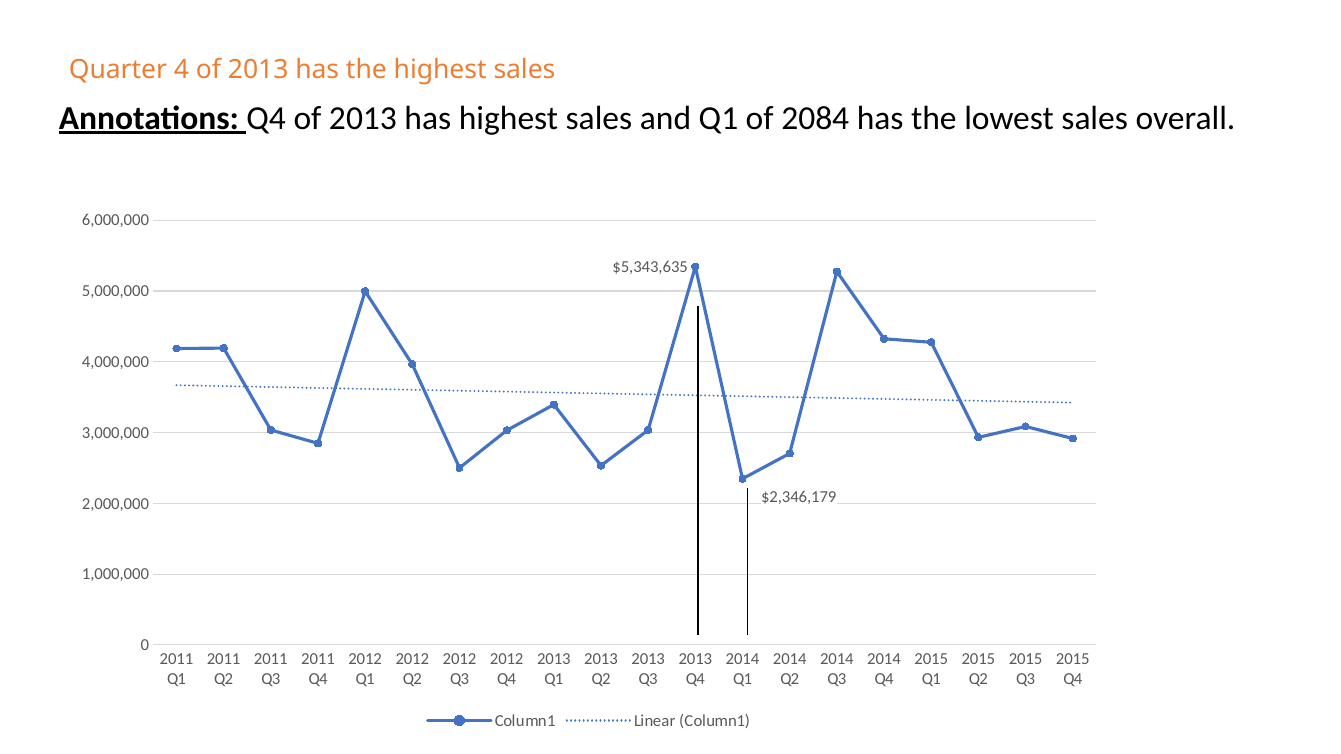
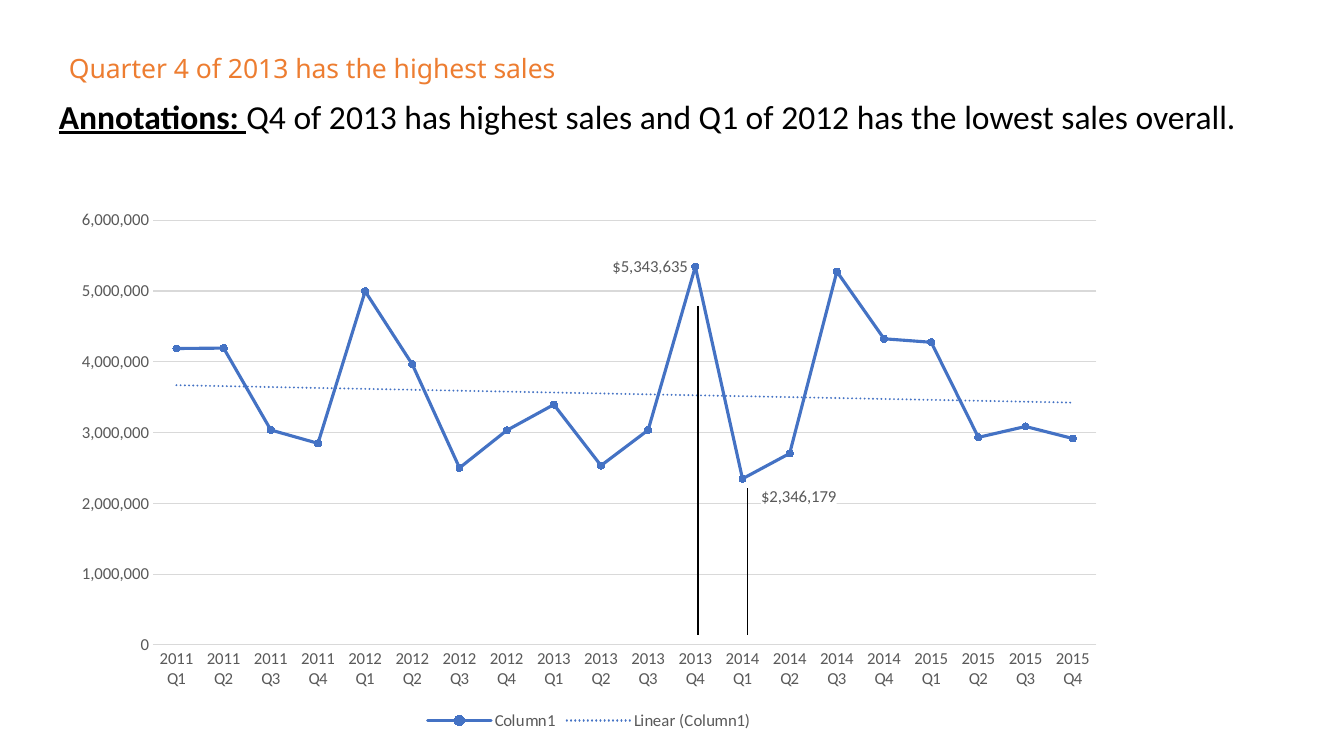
of 2084: 2084 -> 2012
